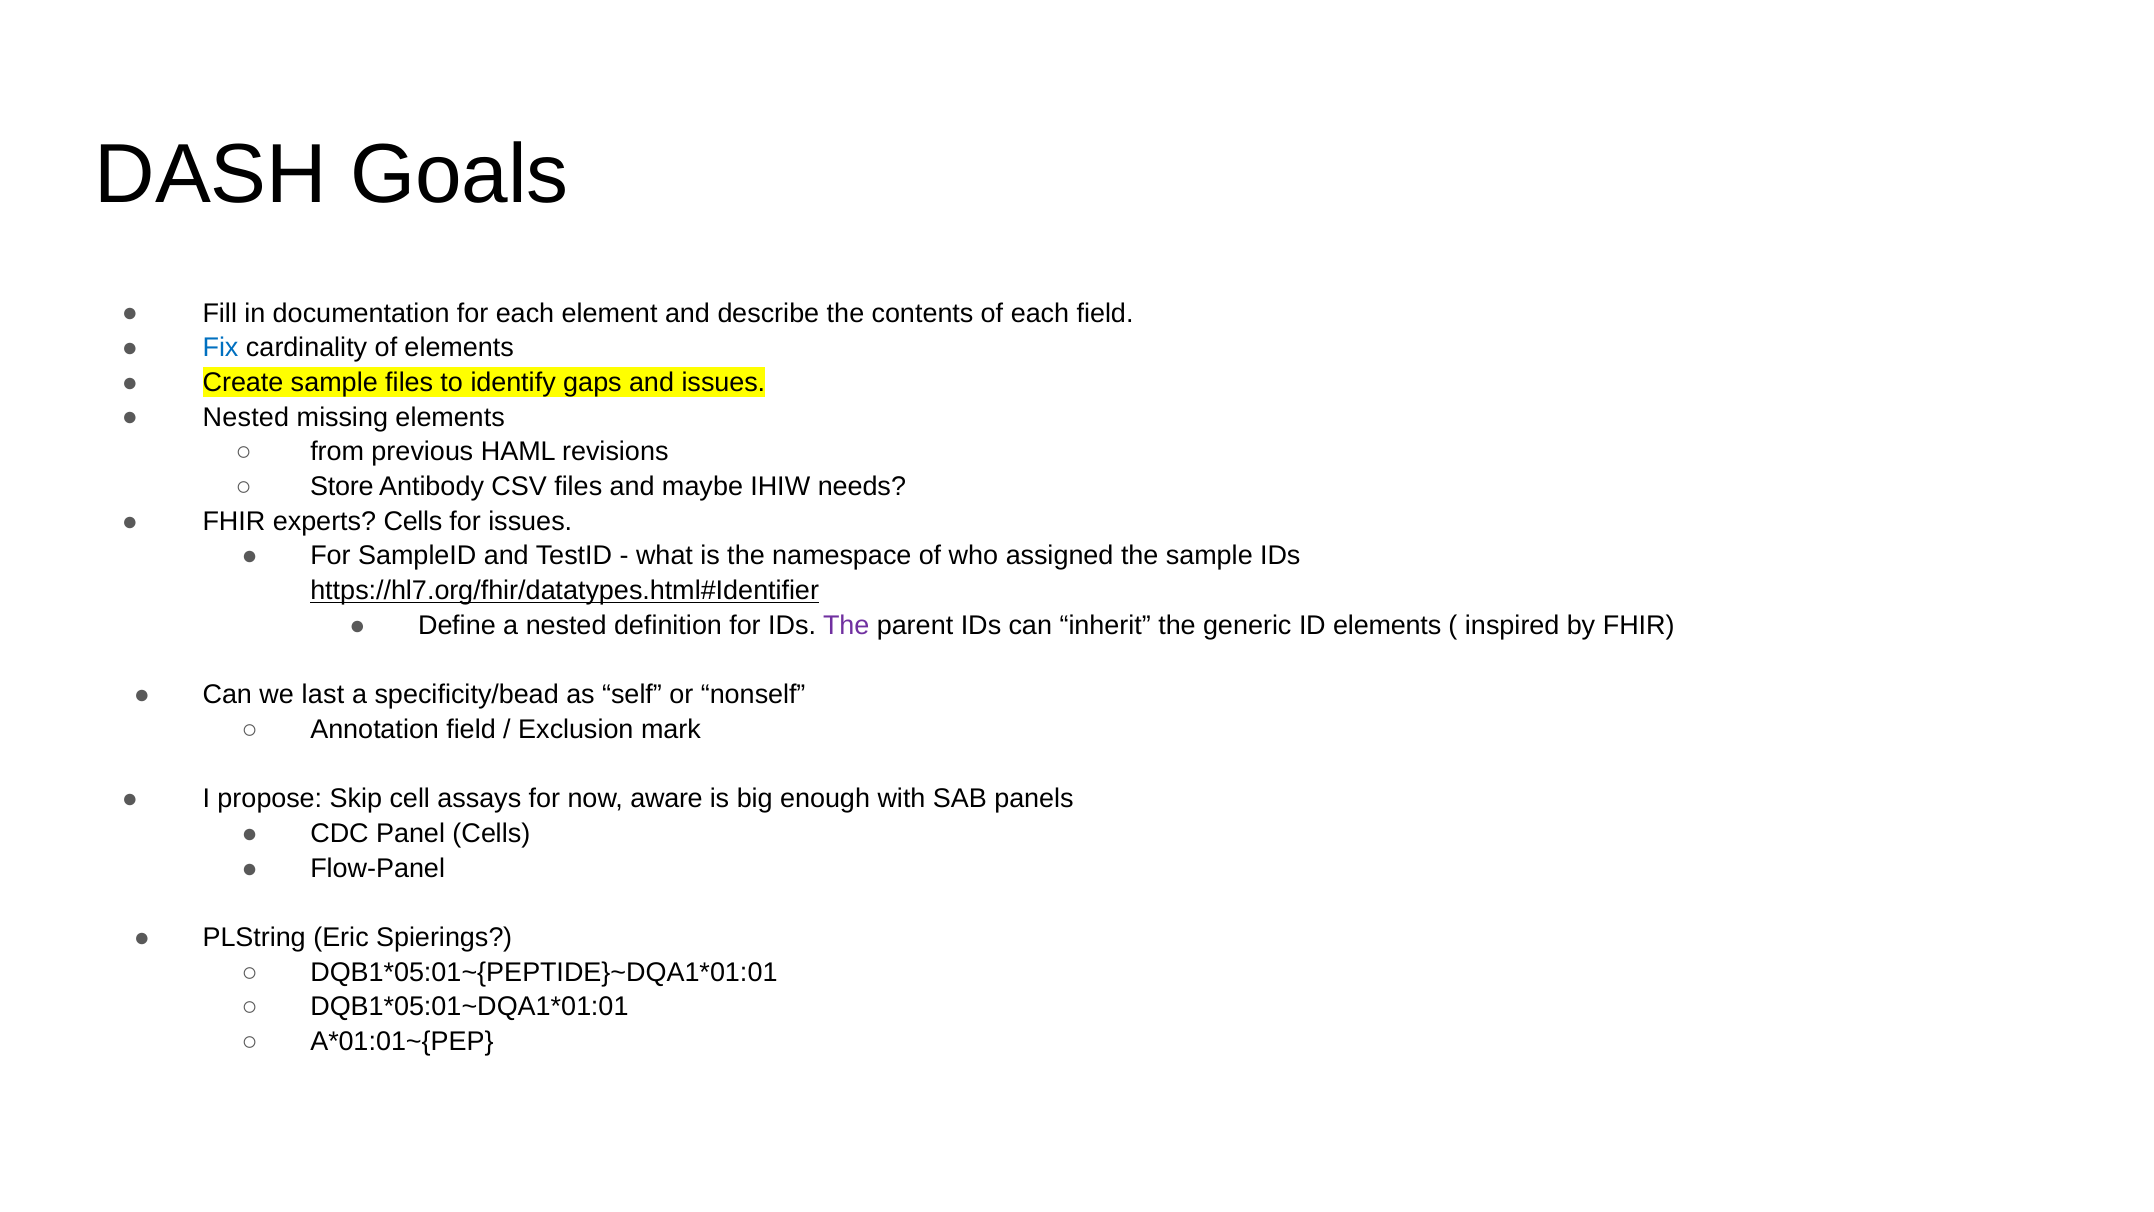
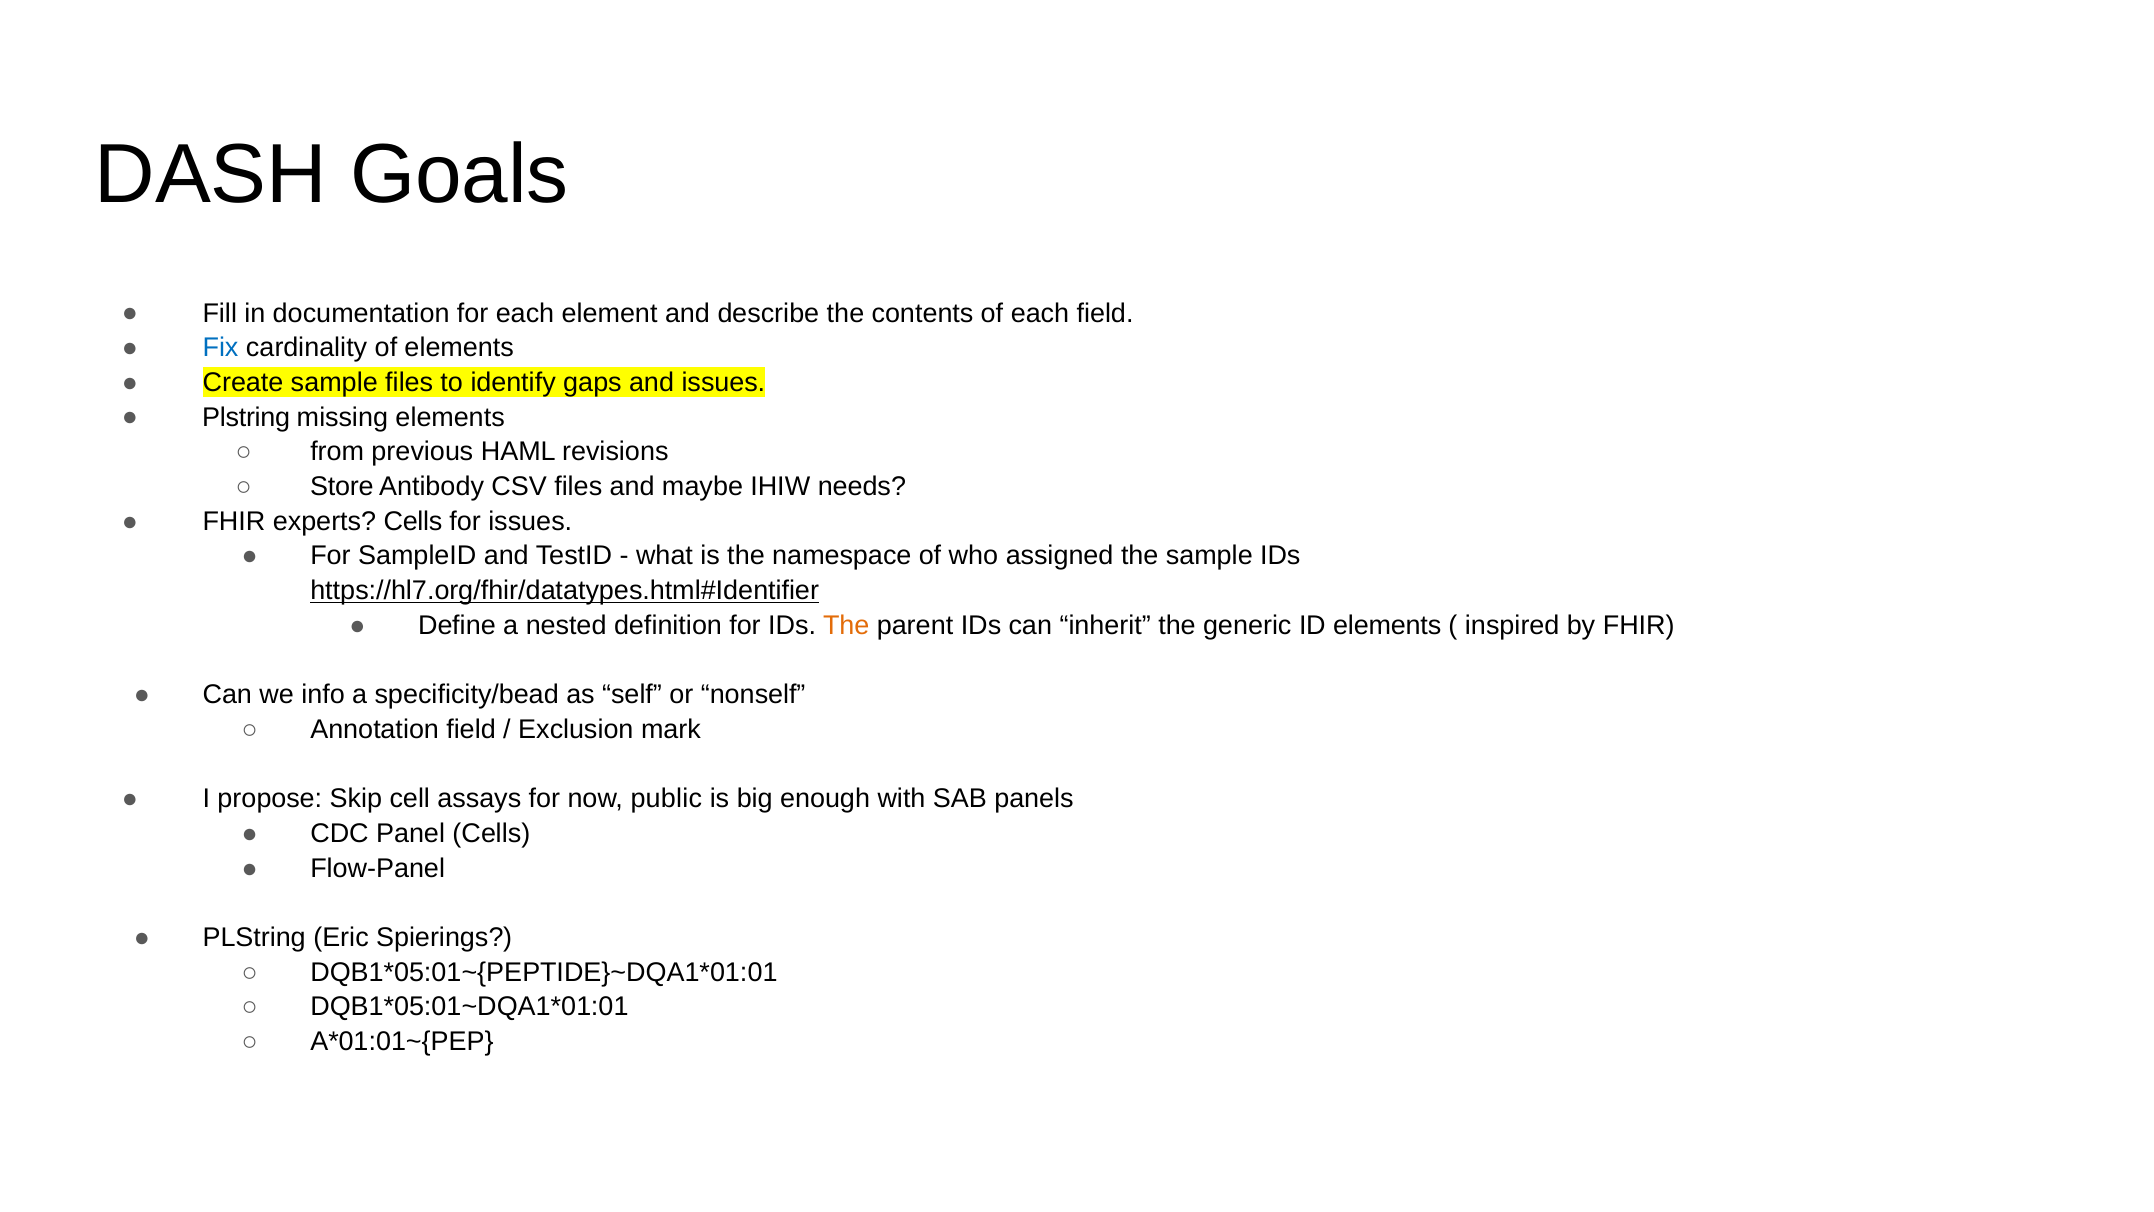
Nested at (246, 417): Nested -> Plstring
The at (846, 625) colour: purple -> orange
last: last -> info
aware: aware -> public
